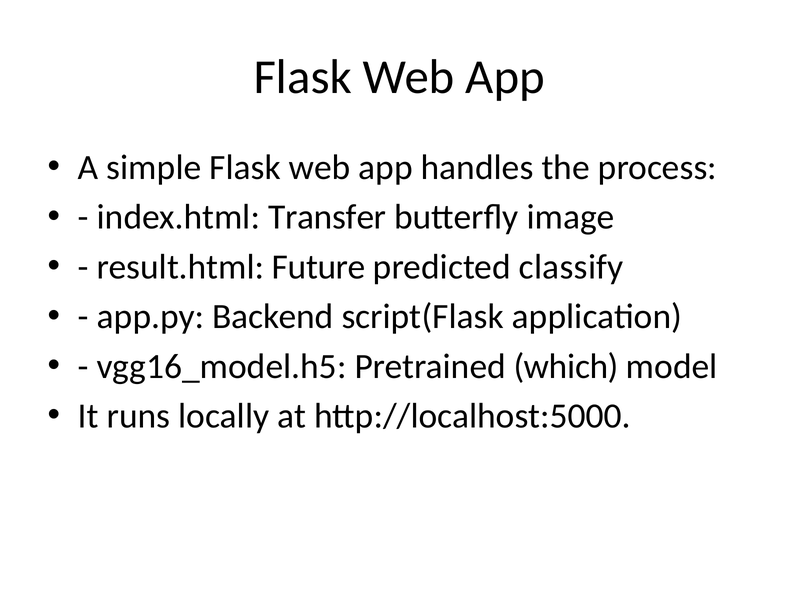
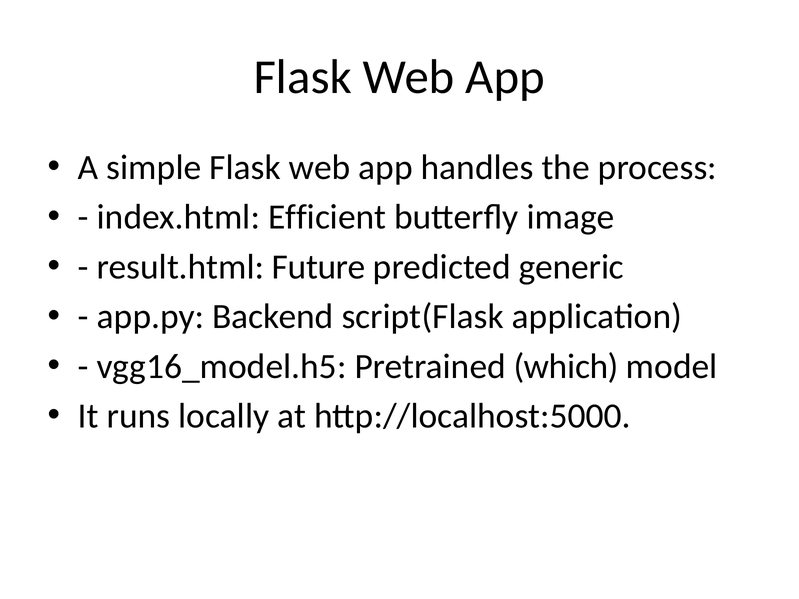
Transfer: Transfer -> Efficient
classify: classify -> generic
